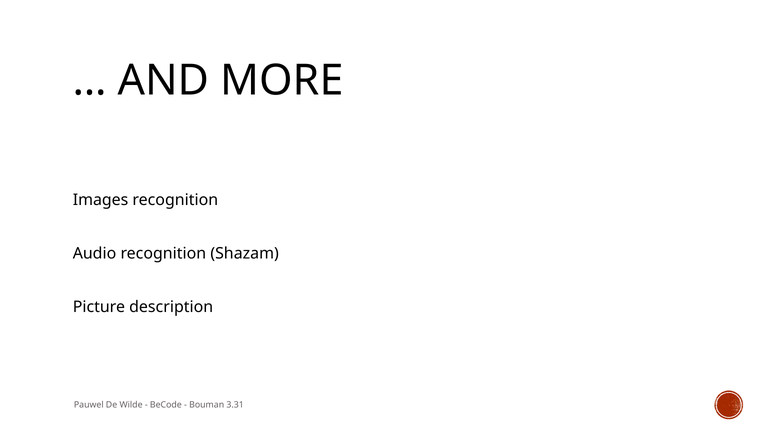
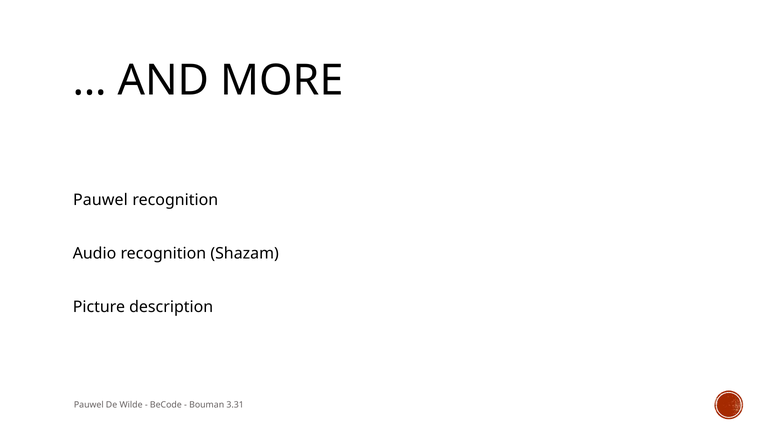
Images at (101, 200): Images -> Pauwel
